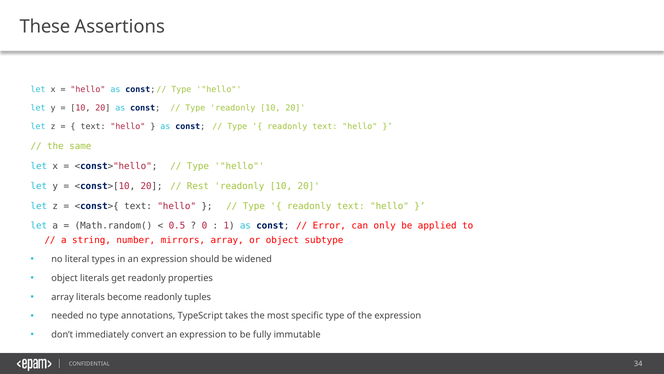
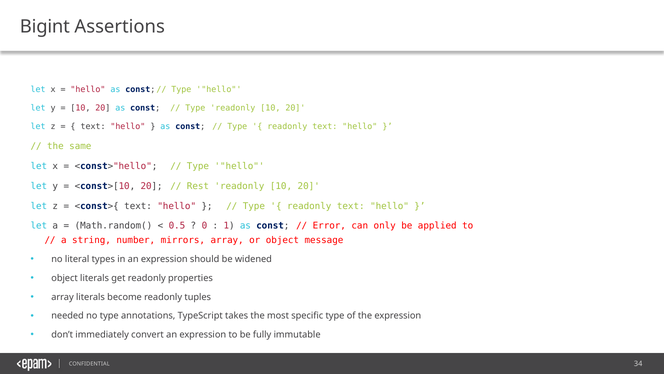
These: These -> Bigint
subtype: subtype -> message
